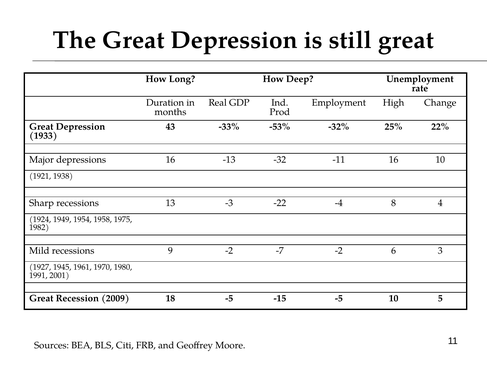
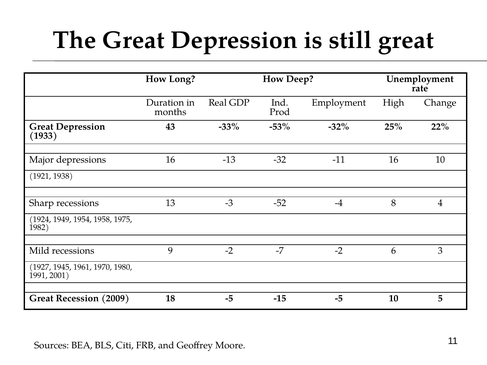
-22: -22 -> -52
